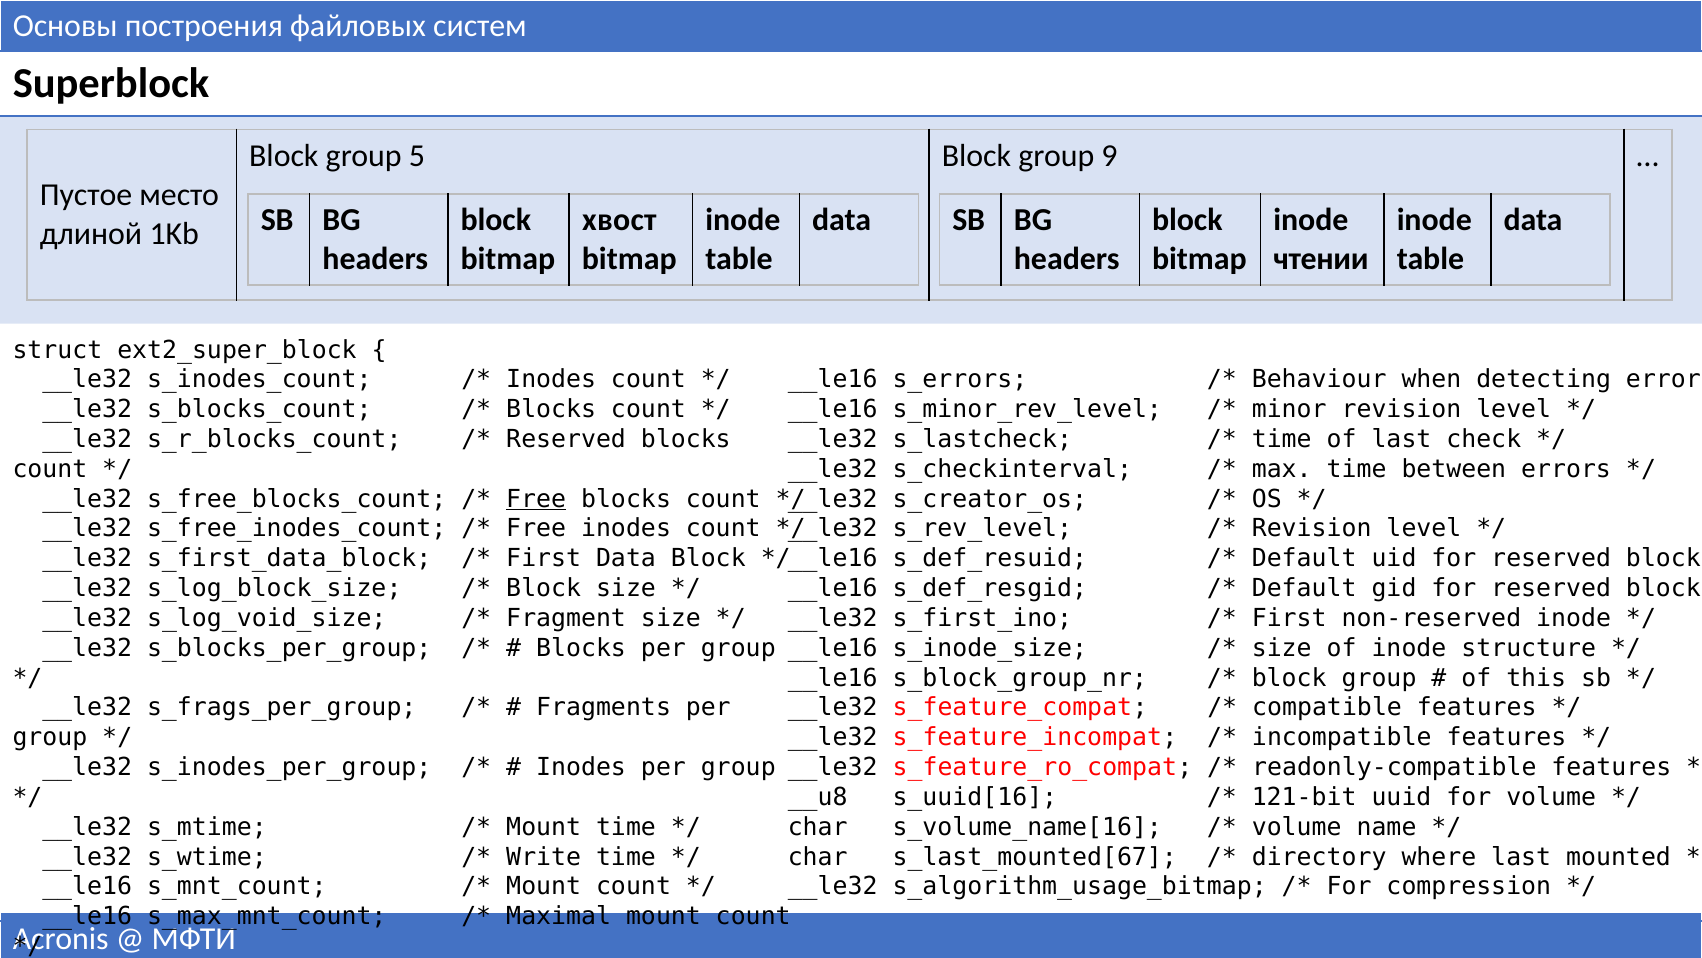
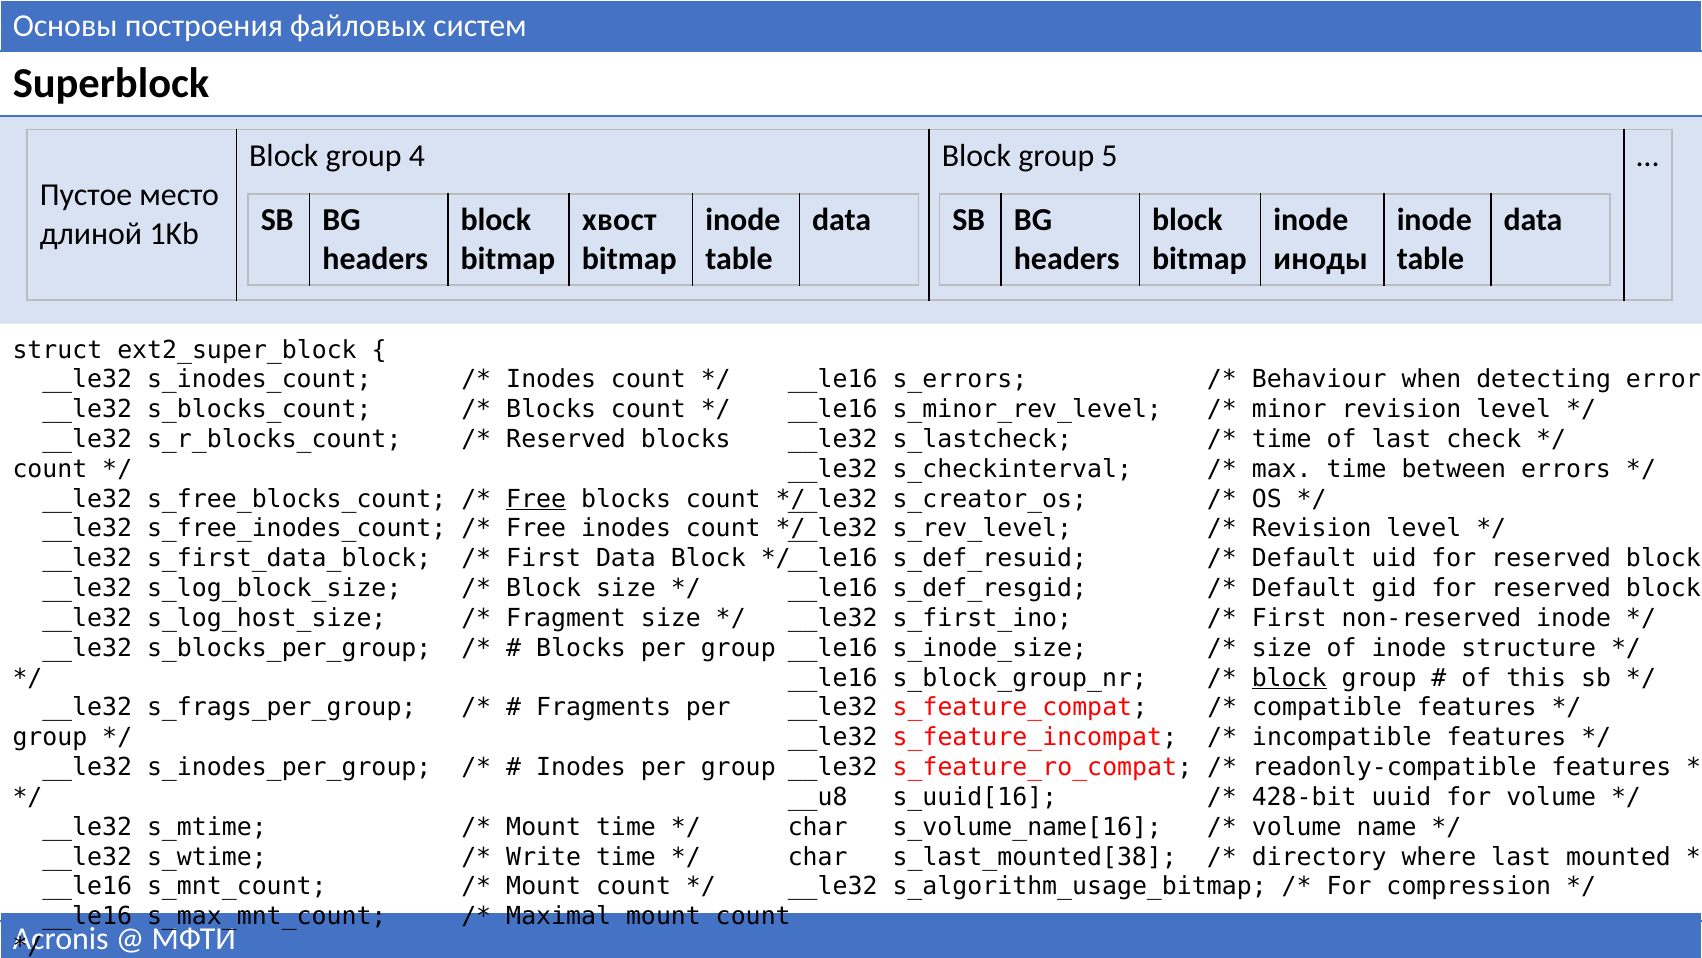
5: 5 -> 4
9: 9 -> 5
чтении: чтении -> иноды
s_log_void_size: s_log_void_size -> s_log_host_size
block at (1289, 677) underline: none -> present
121-bit: 121-bit -> 428-bit
s_last_mounted[67: s_last_mounted[67 -> s_last_mounted[38
